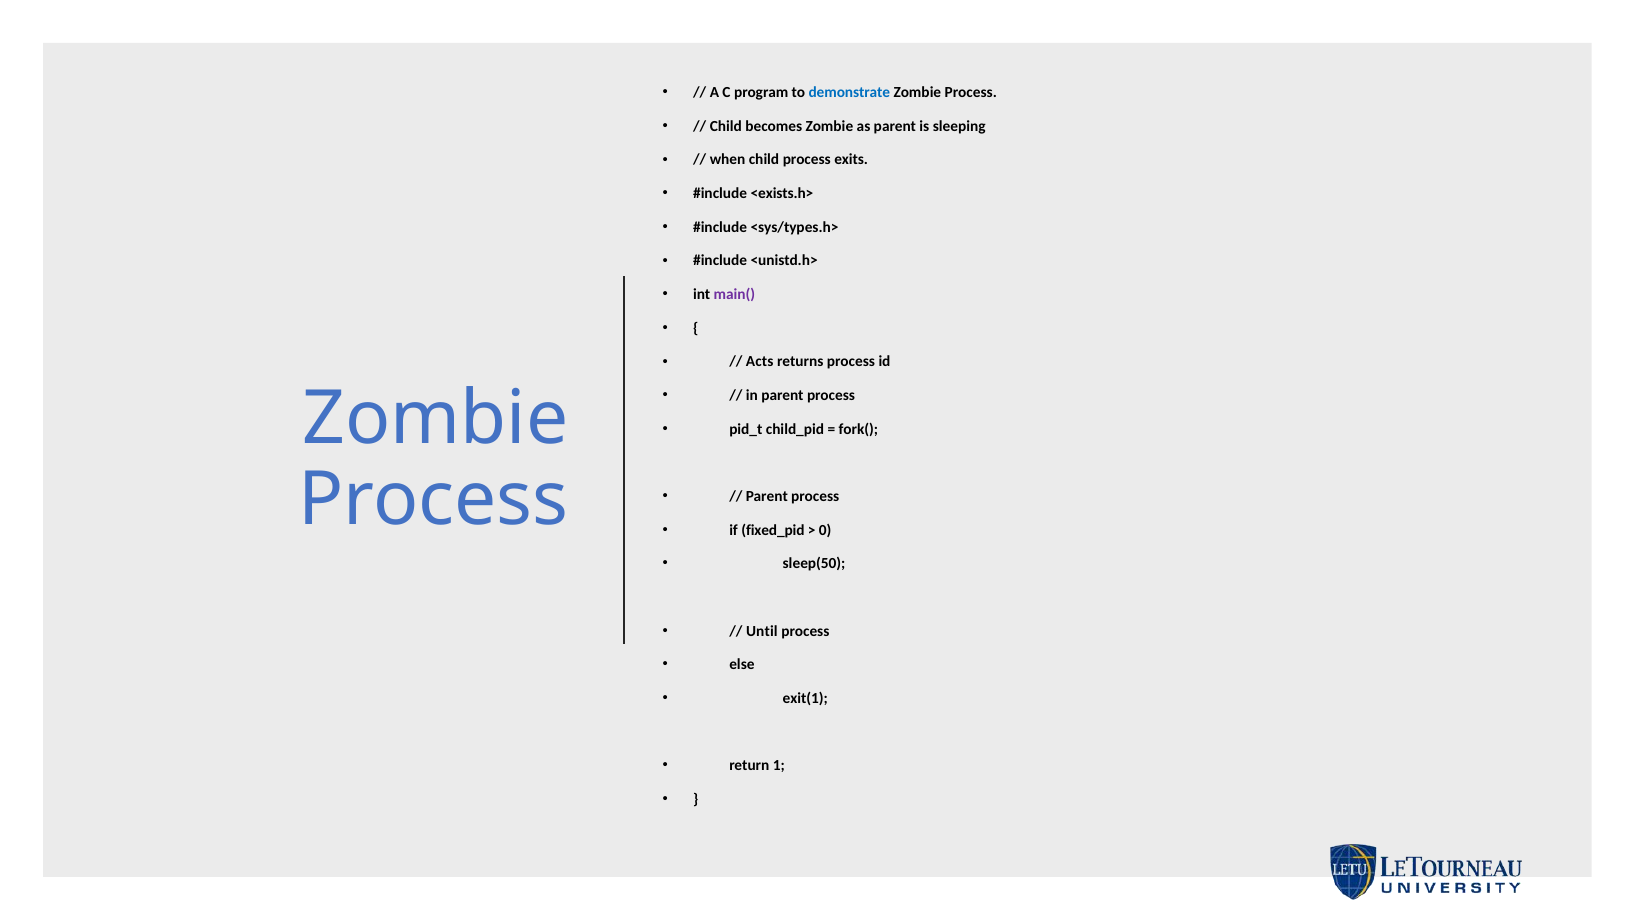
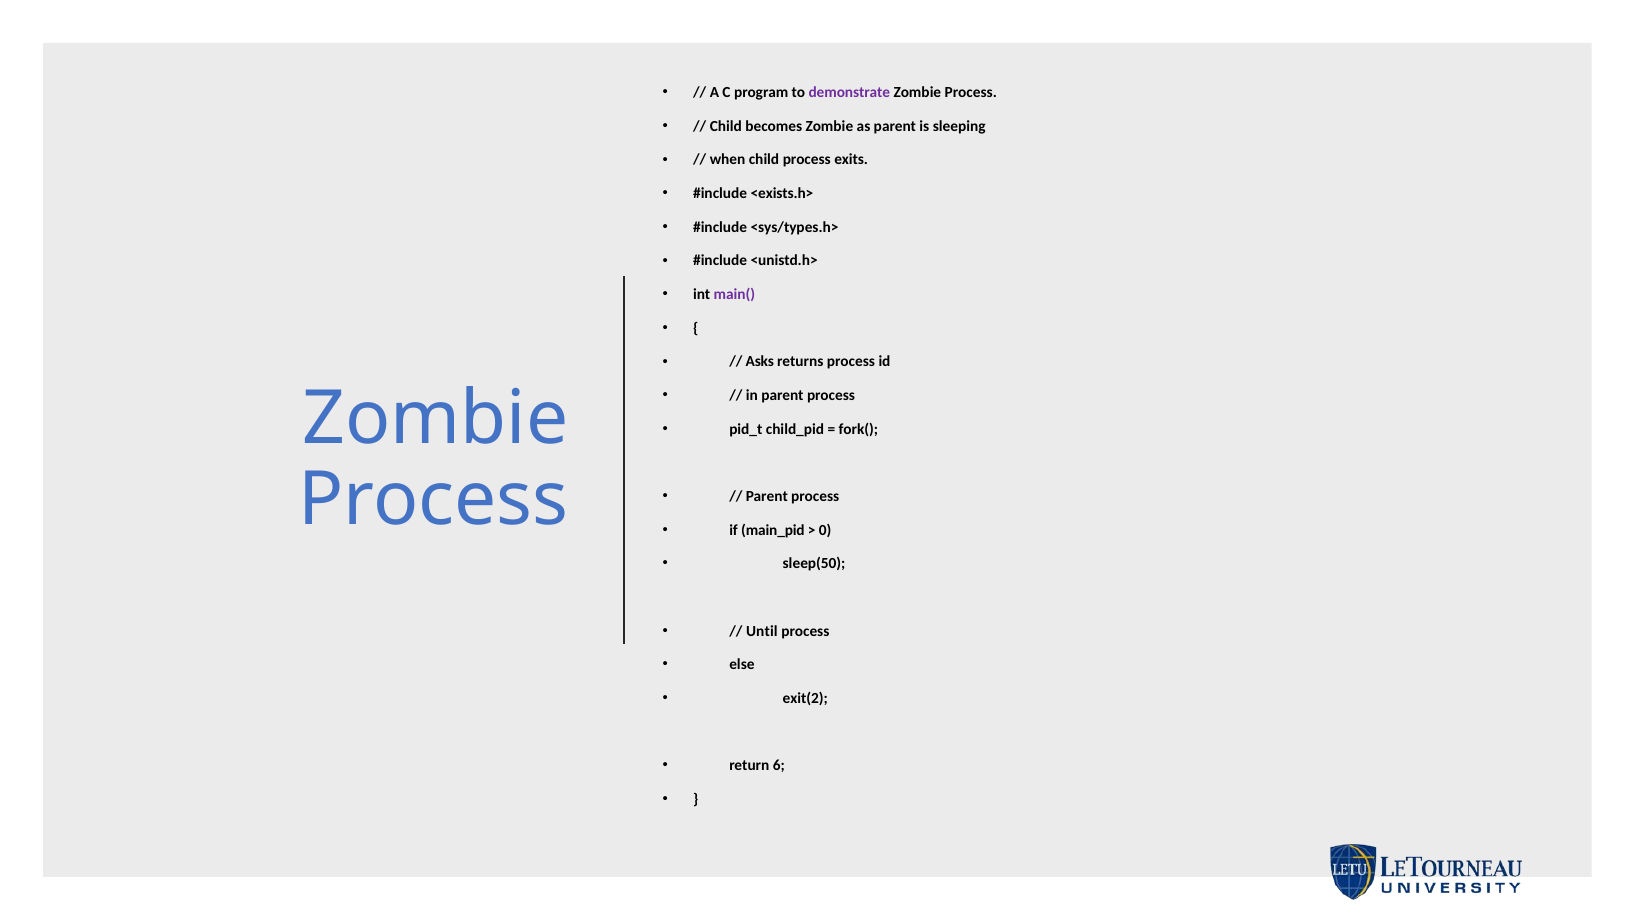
demonstrate colour: blue -> purple
Acts: Acts -> Asks
fixed_pid: fixed_pid -> main_pid
exit(1: exit(1 -> exit(2
1: 1 -> 6
